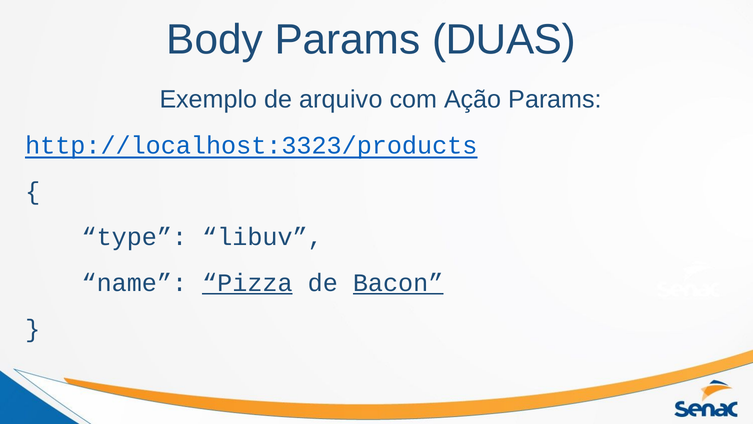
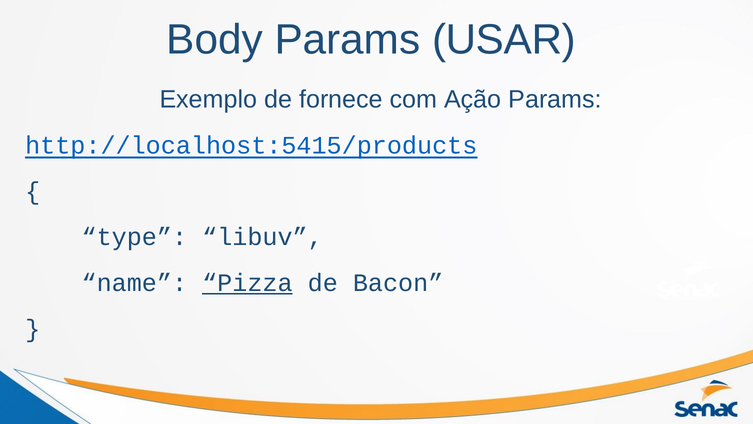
DUAS: DUAS -> USAR
arquivo: arquivo -> fornece
http://localhost:3323/products: http://localhost:3323/products -> http://localhost:5415/products
Bacon underline: present -> none
